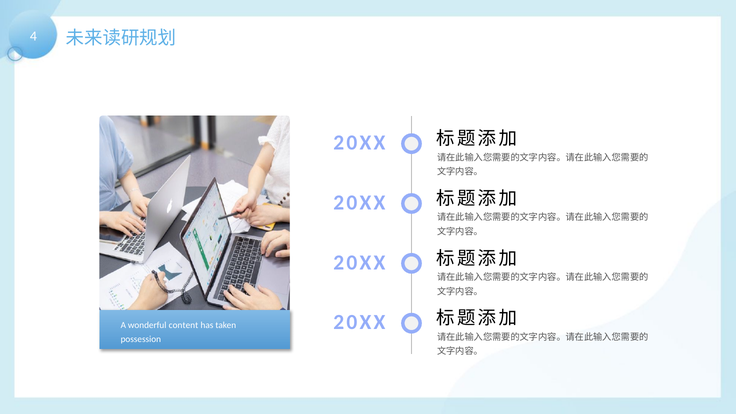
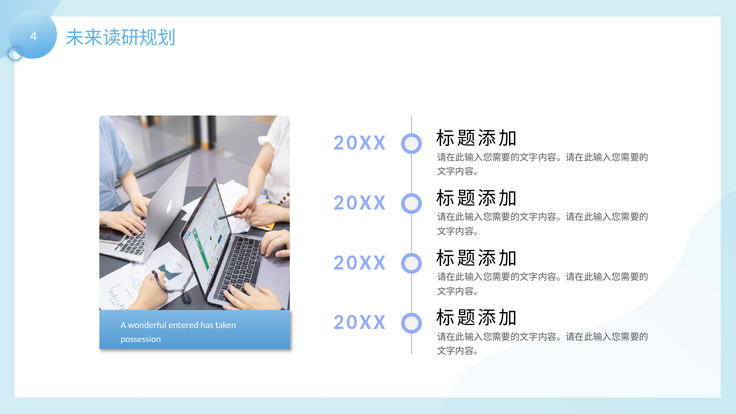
content: content -> entered
